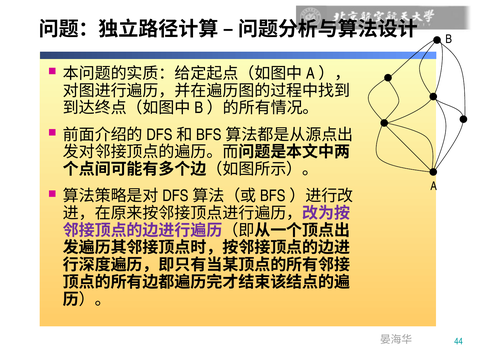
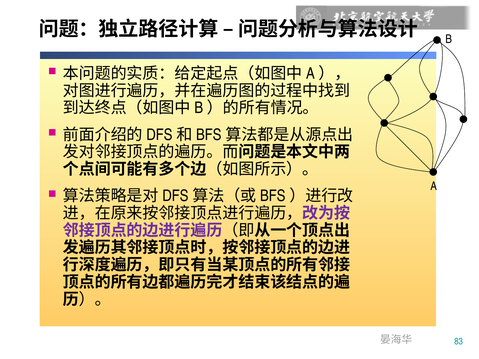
44: 44 -> 83
